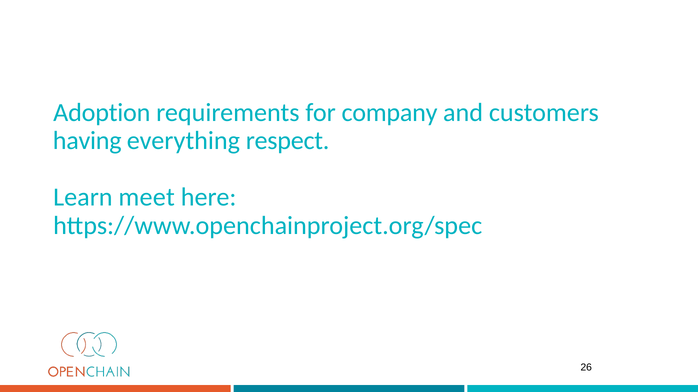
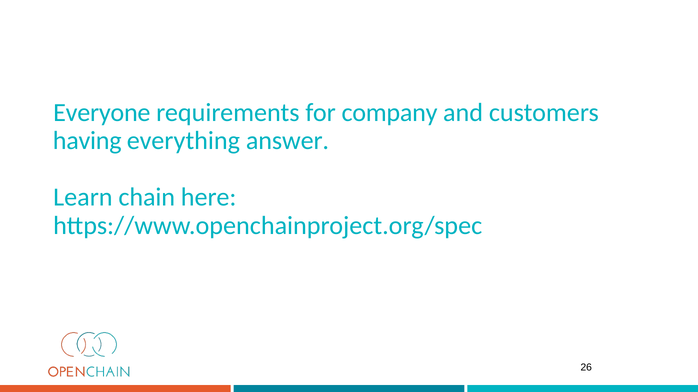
Adoption: Adoption -> Everyone
respect: respect -> answer
meet: meet -> chain
